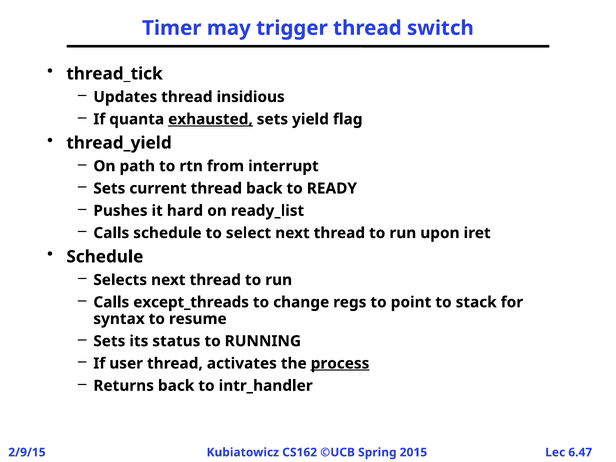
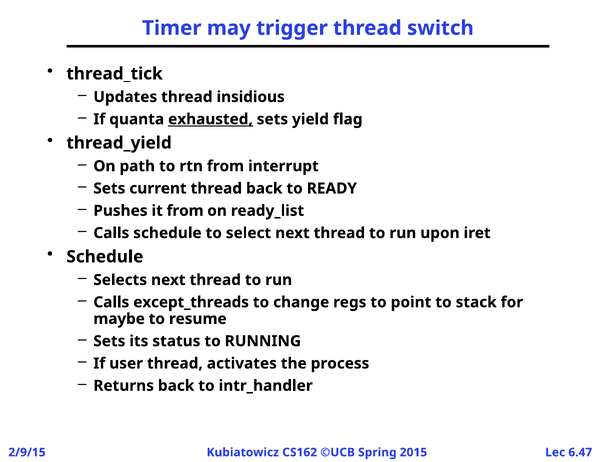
it hard: hard -> from
syntax: syntax -> maybe
process underline: present -> none
